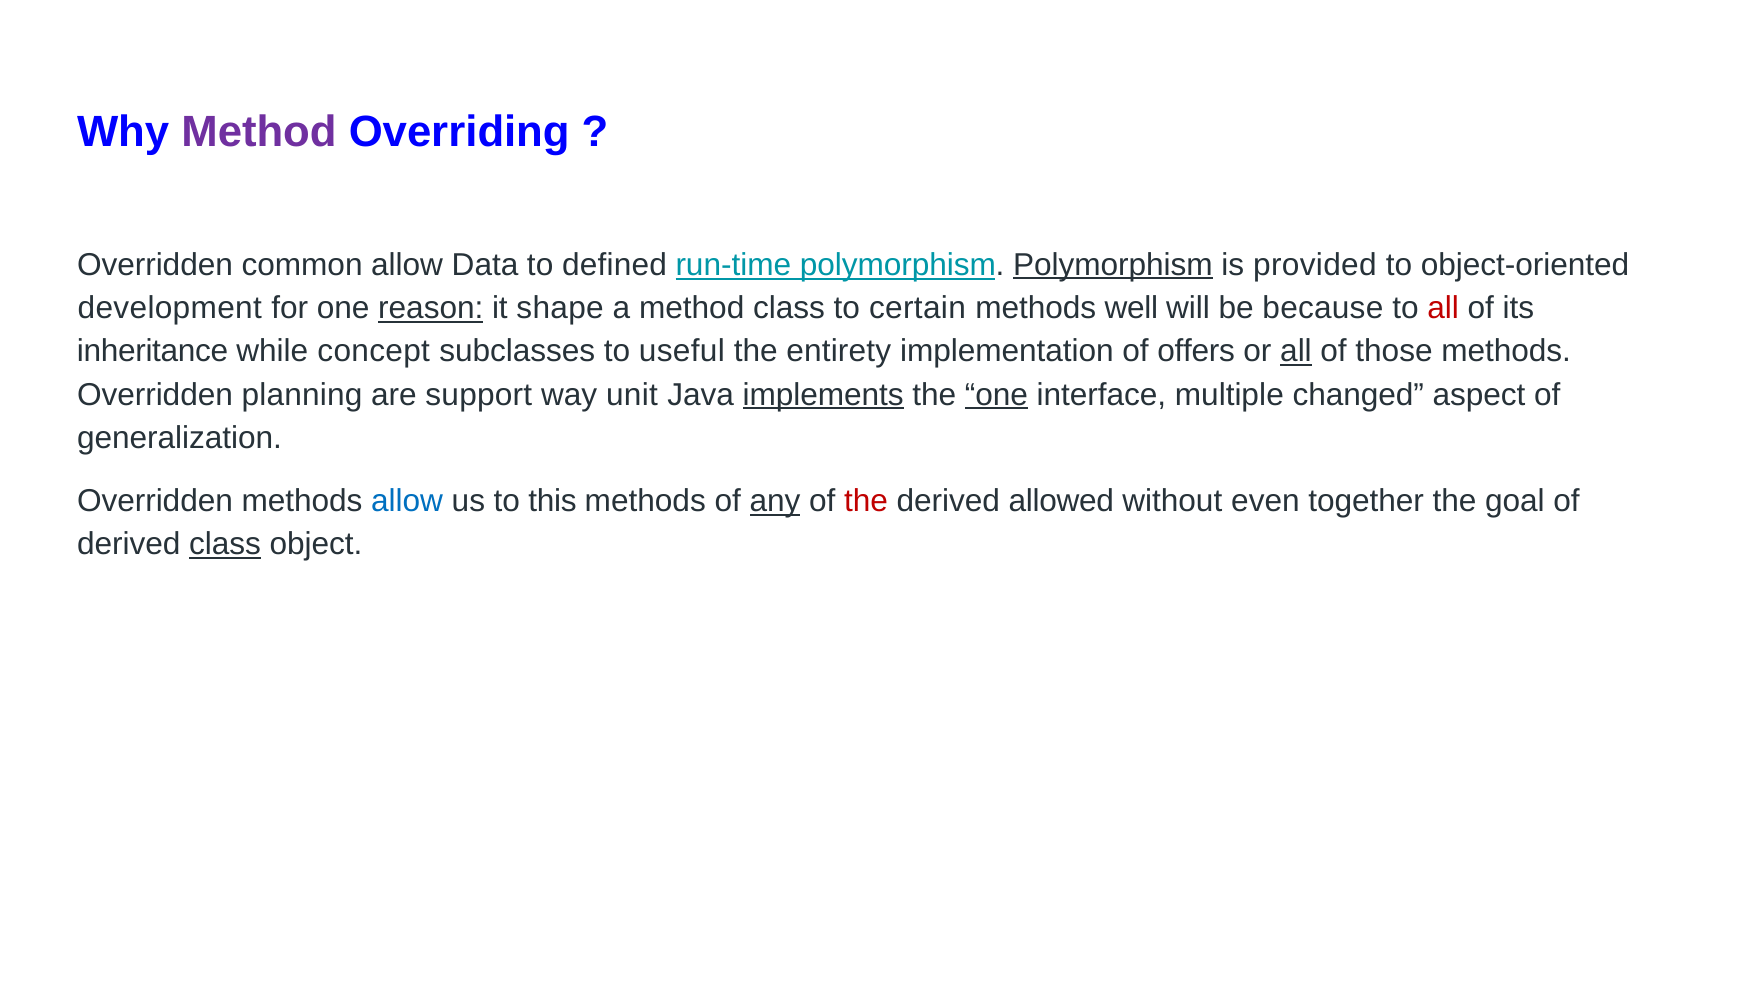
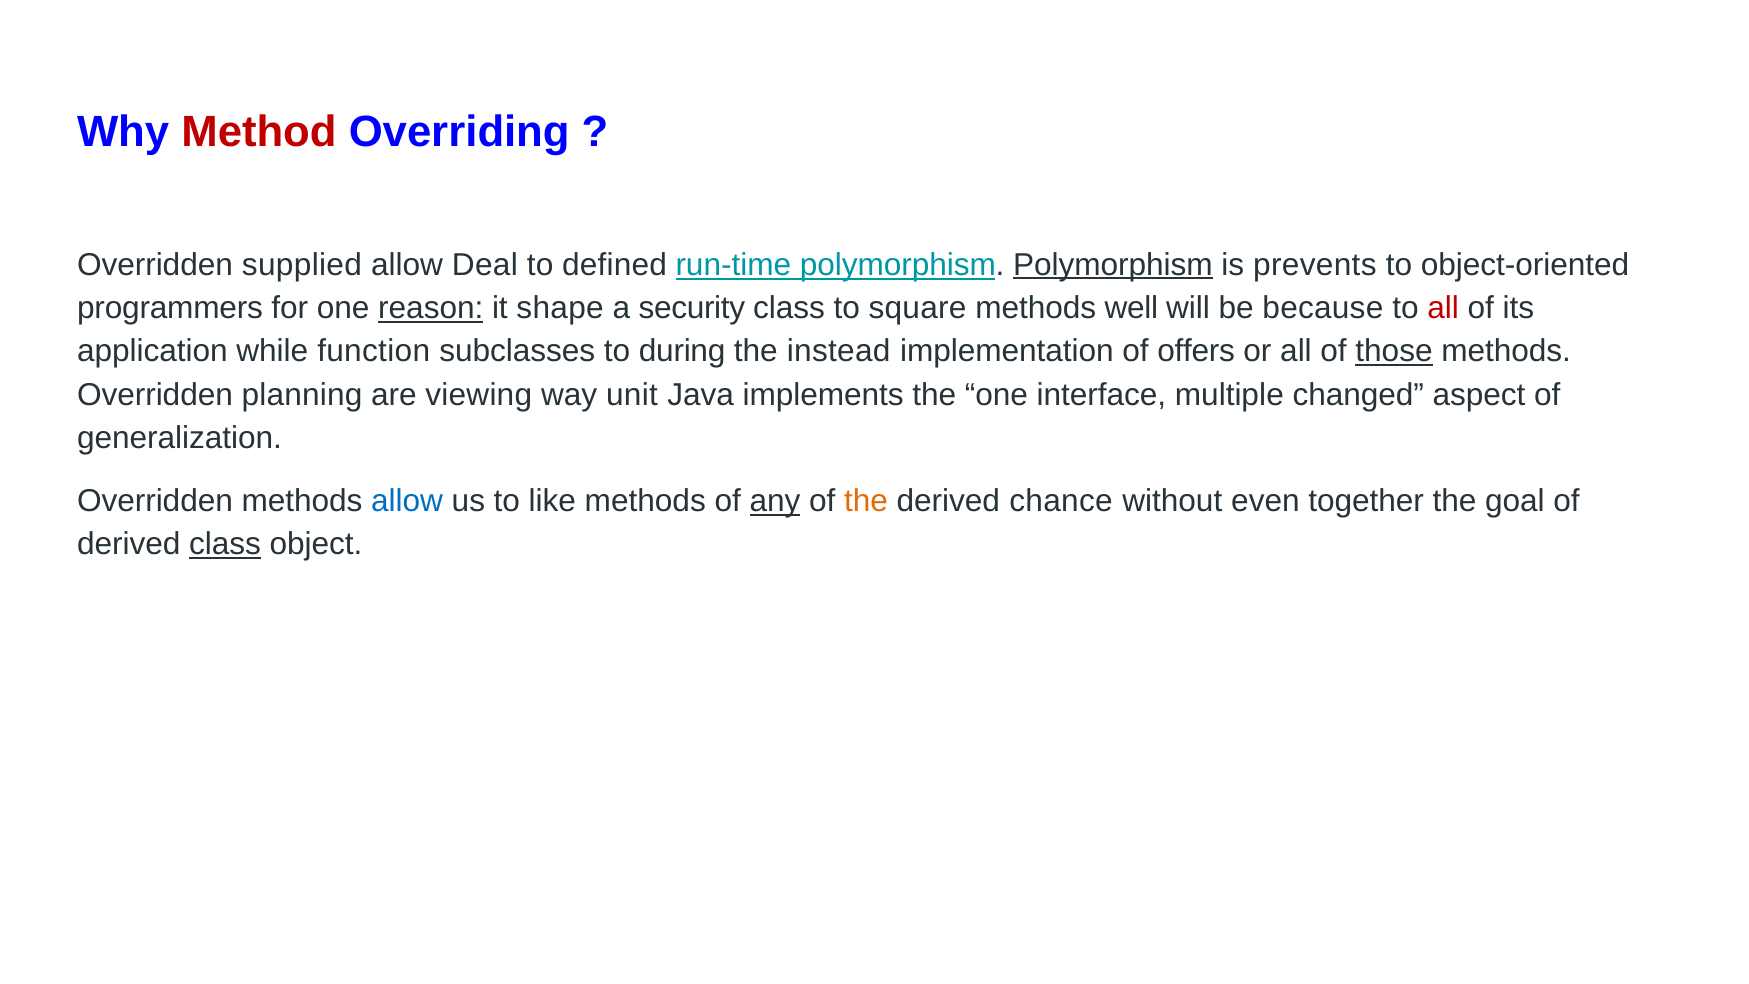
Method at (259, 132) colour: purple -> red
common: common -> supplied
Data: Data -> Deal
provided: provided -> prevents
development: development -> programmers
a method: method -> security
certain: certain -> square
inheritance: inheritance -> application
concept: concept -> function
useful: useful -> during
entirety: entirety -> instead
all at (1296, 351) underline: present -> none
those underline: none -> present
support: support -> viewing
implements underline: present -> none
one at (996, 395) underline: present -> none
this: this -> like
the at (866, 501) colour: red -> orange
allowed: allowed -> chance
